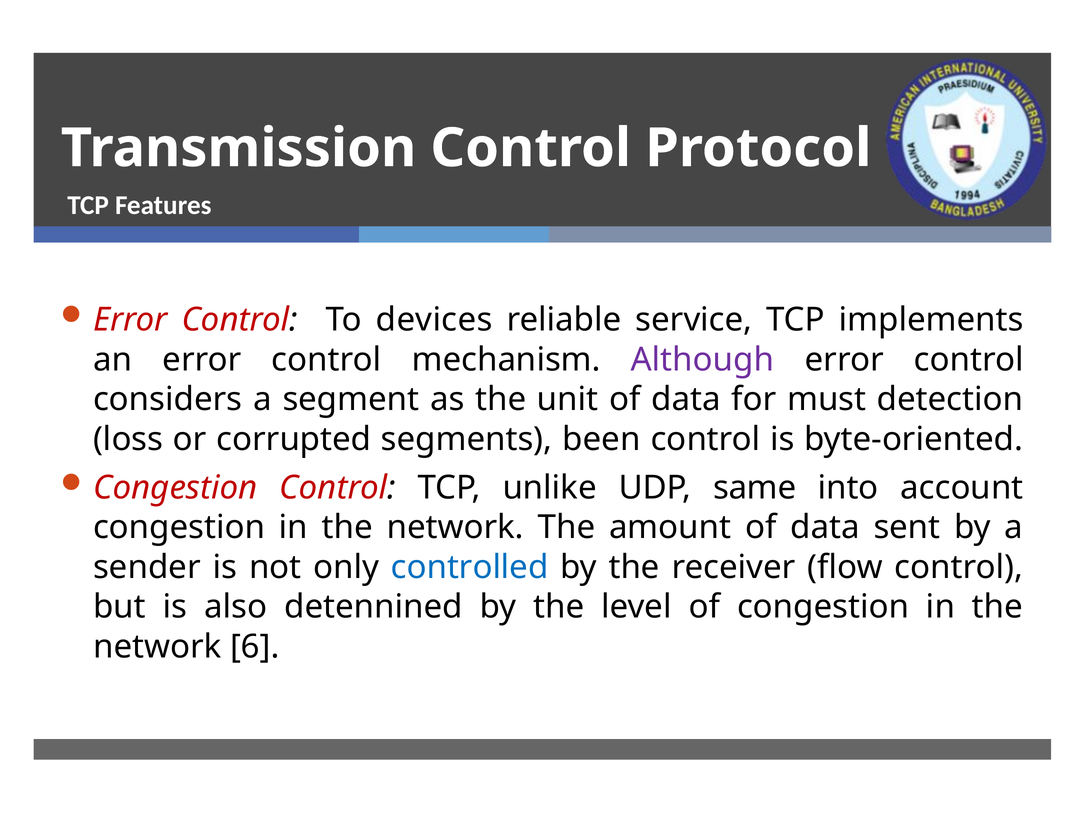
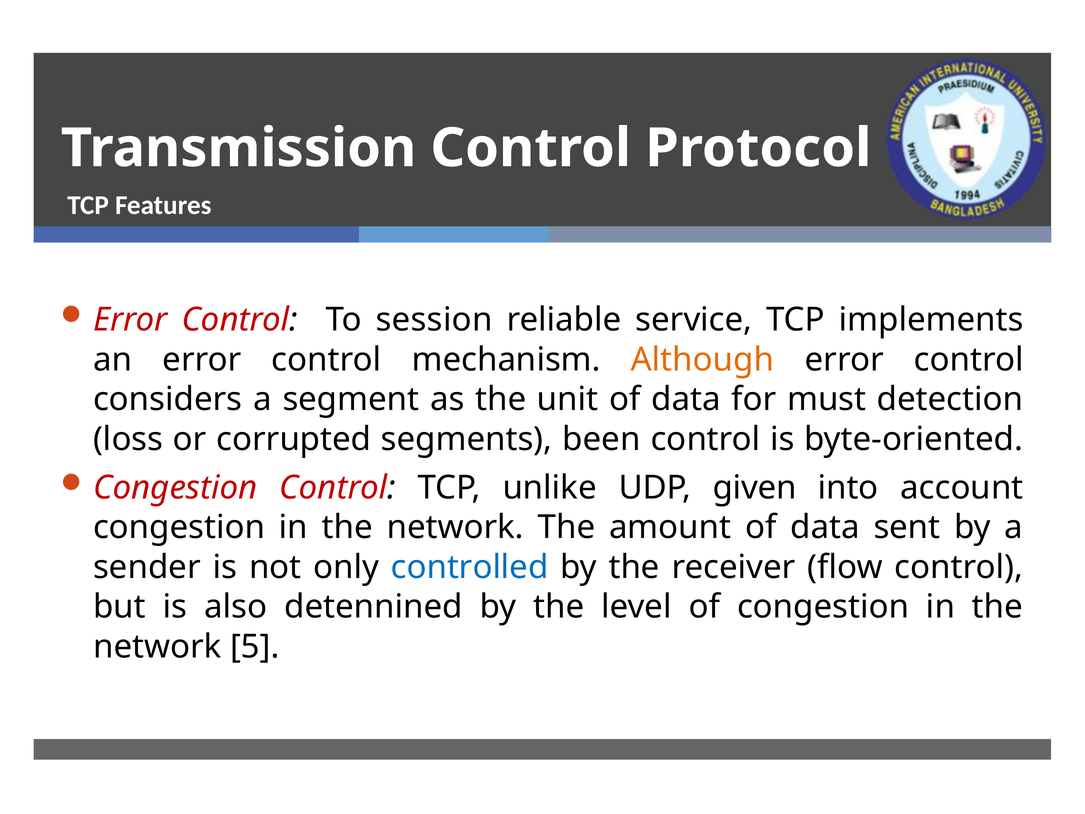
devices: devices -> session
Although colour: purple -> orange
same: same -> given
6: 6 -> 5
